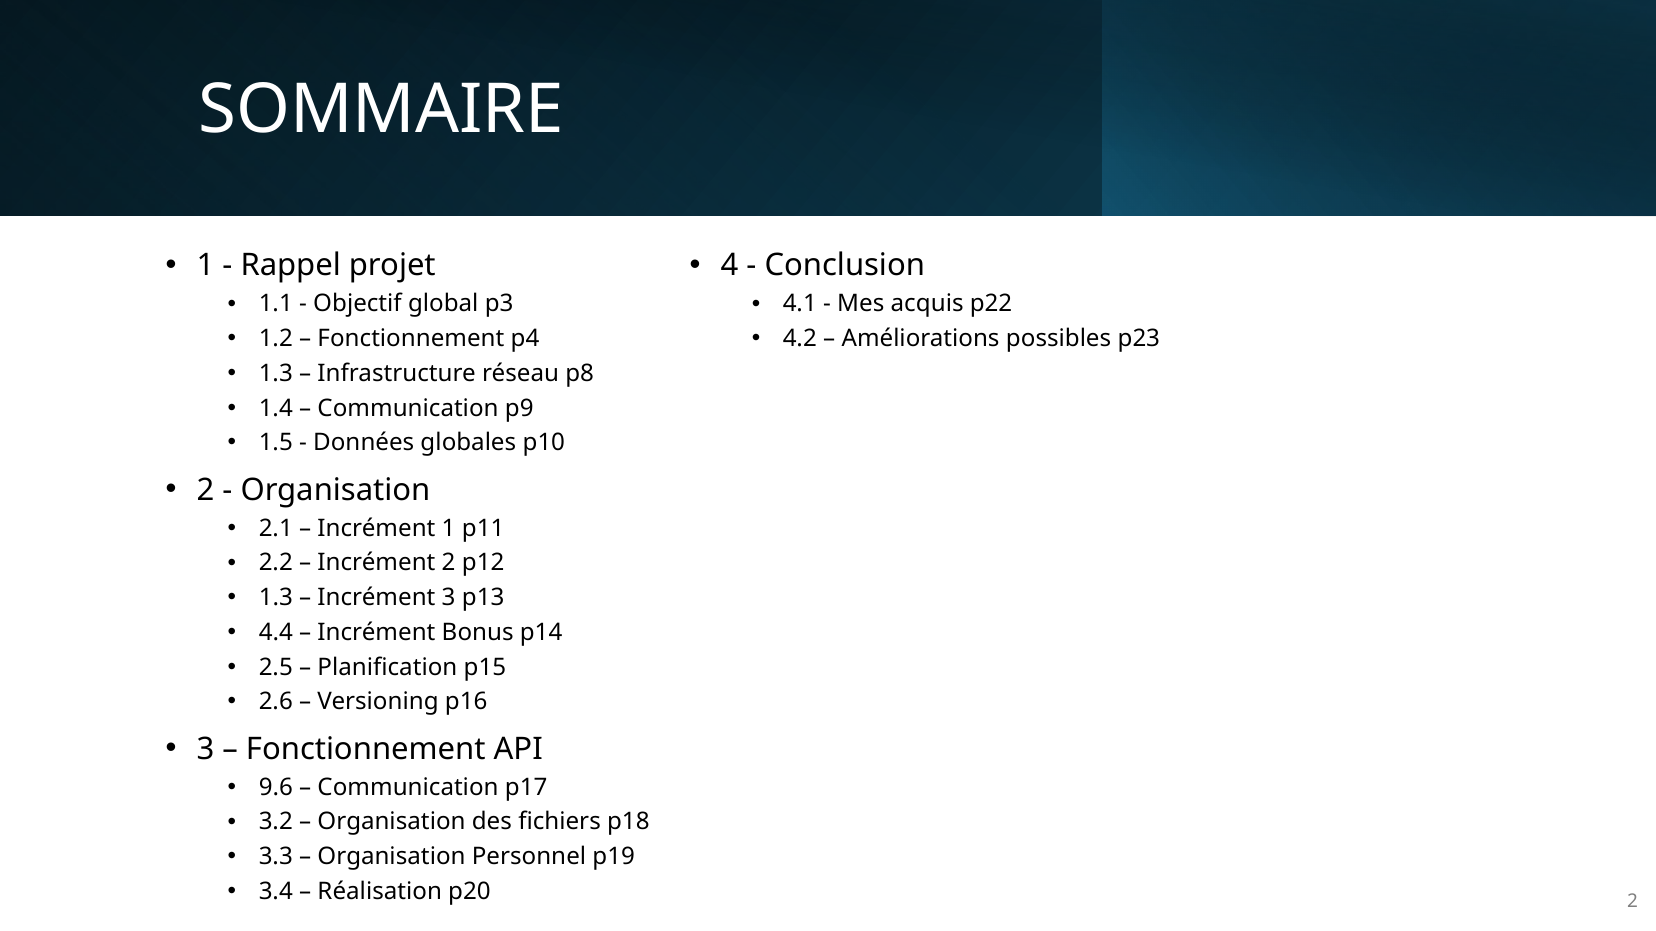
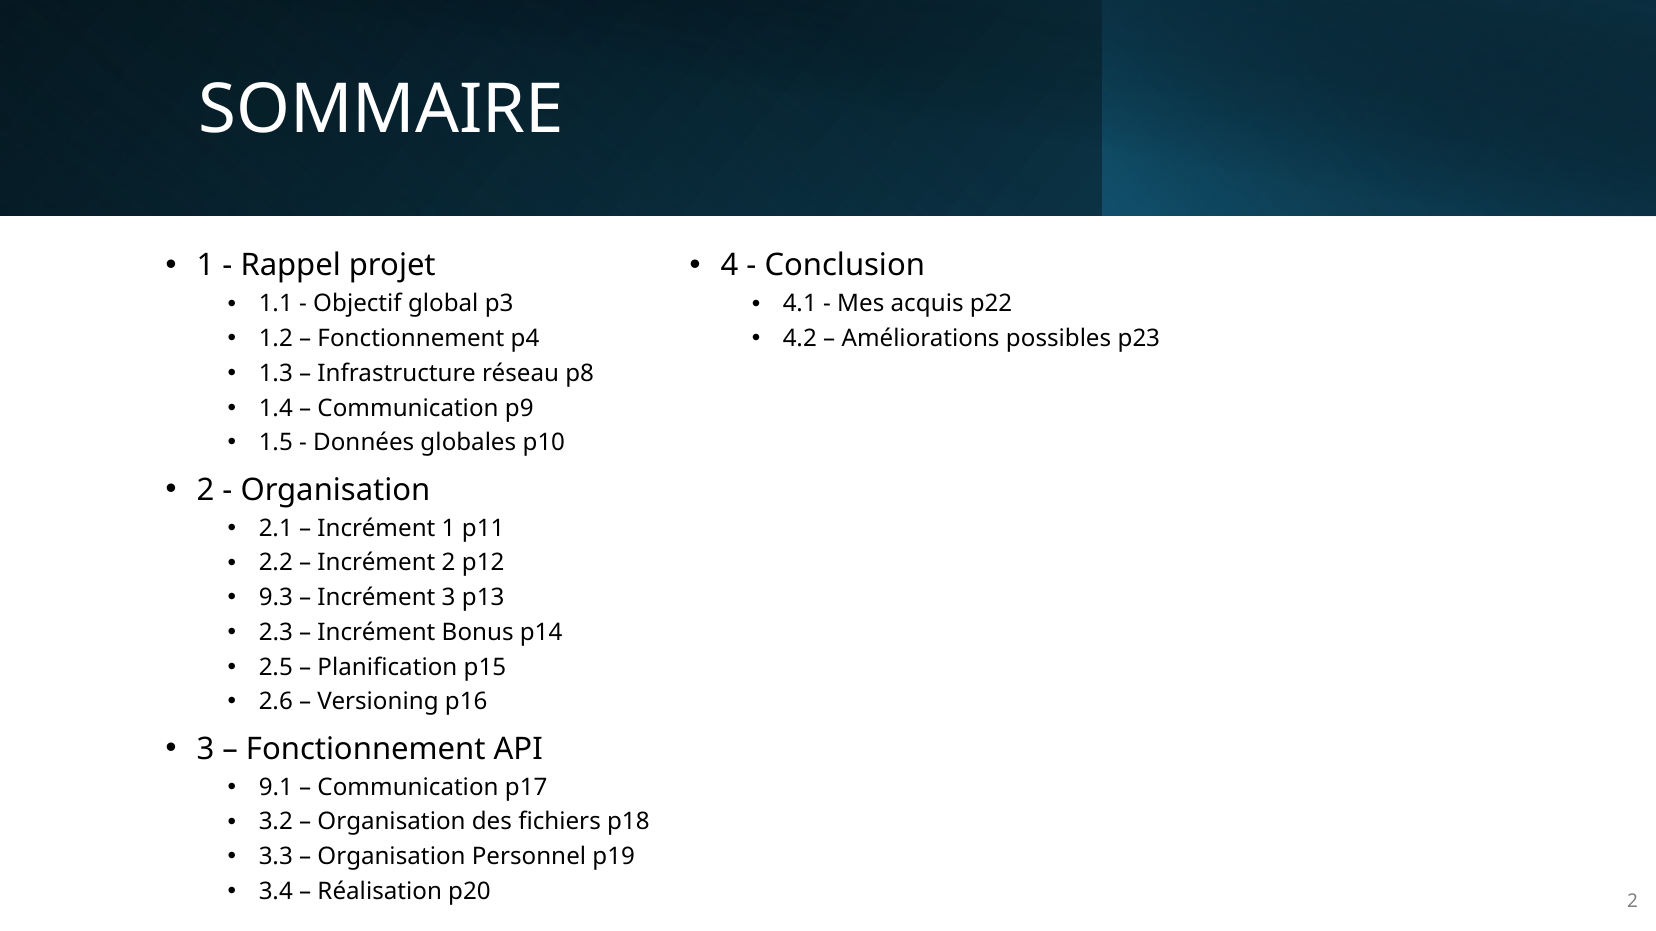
1.3 at (276, 598): 1.3 -> 9.3
4.4: 4.4 -> 2.3
9.6: 9.6 -> 9.1
